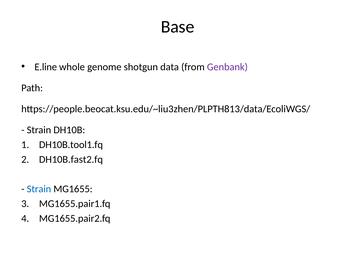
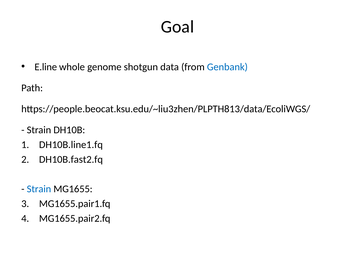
Base: Base -> Goal
Genbank colour: purple -> blue
DH10B.tool1.fq: DH10B.tool1.fq -> DH10B.line1.fq
